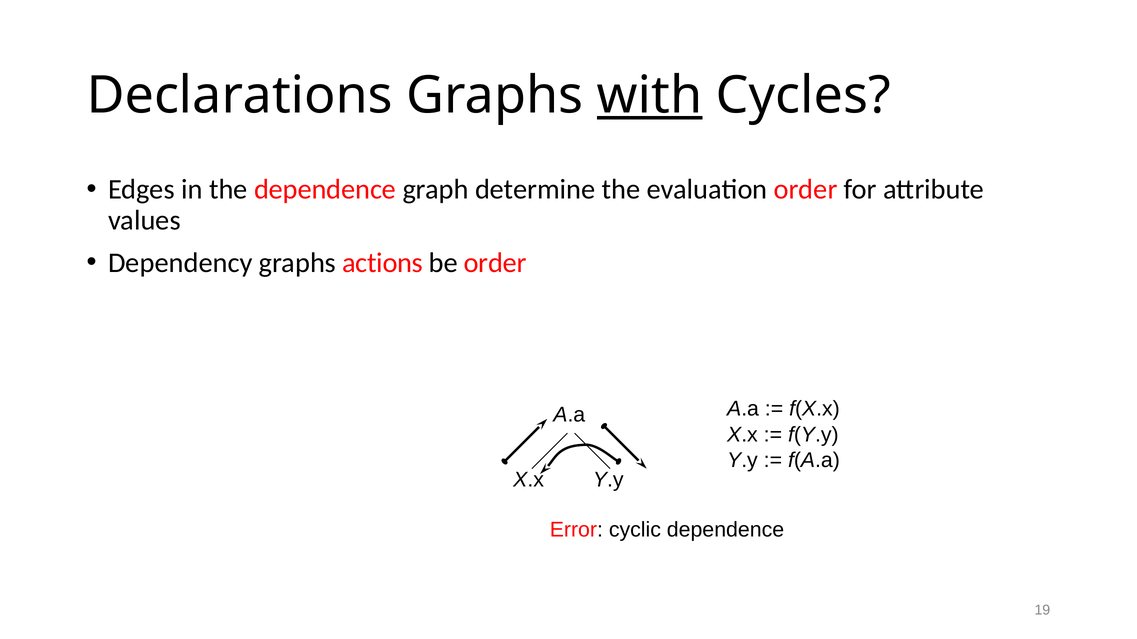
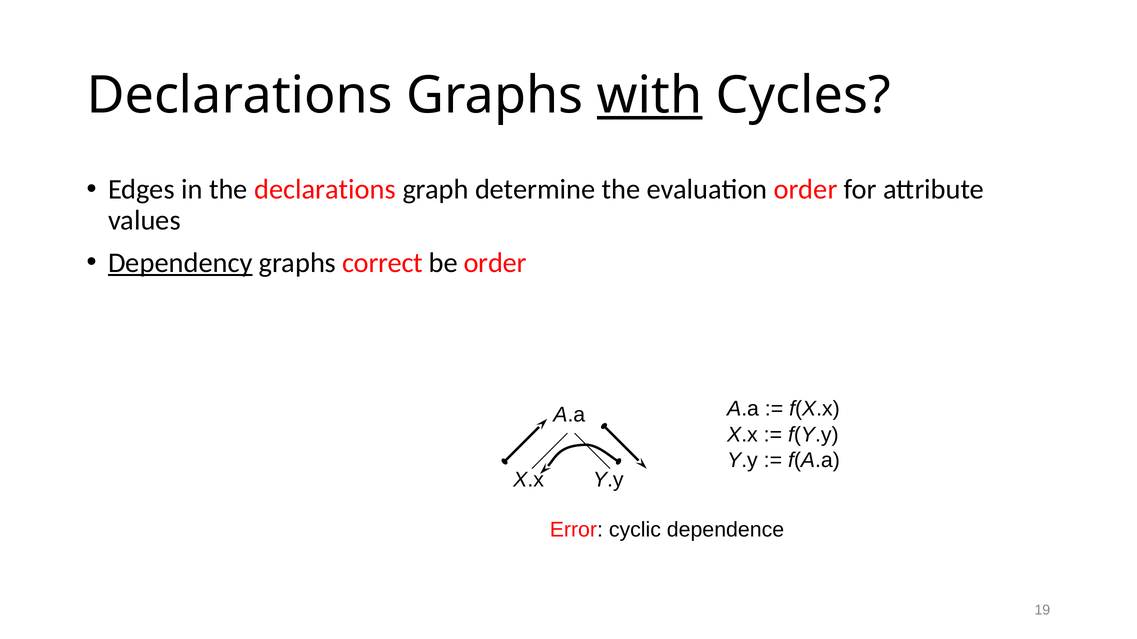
the dependence: dependence -> declarations
Dependency underline: none -> present
actions: actions -> correct
